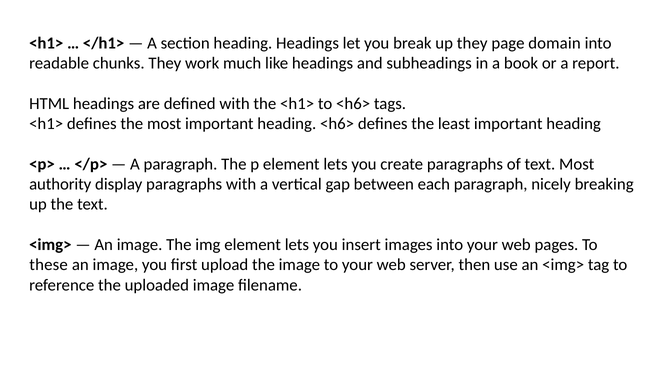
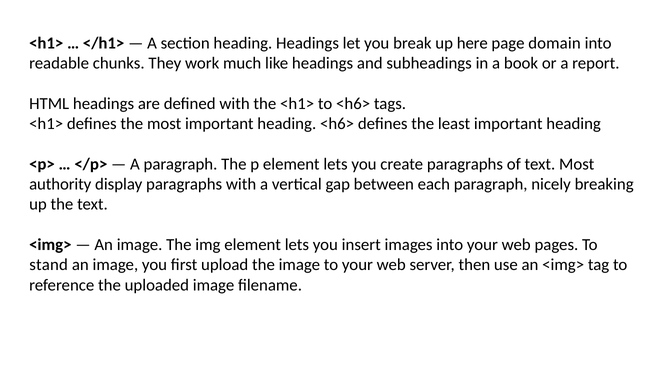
up they: they -> here
these: these -> stand
